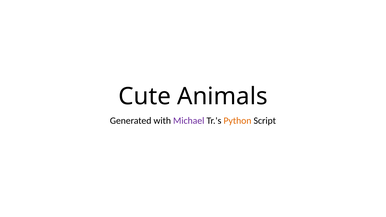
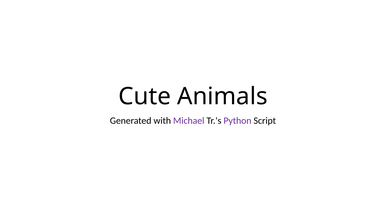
Python colour: orange -> purple
